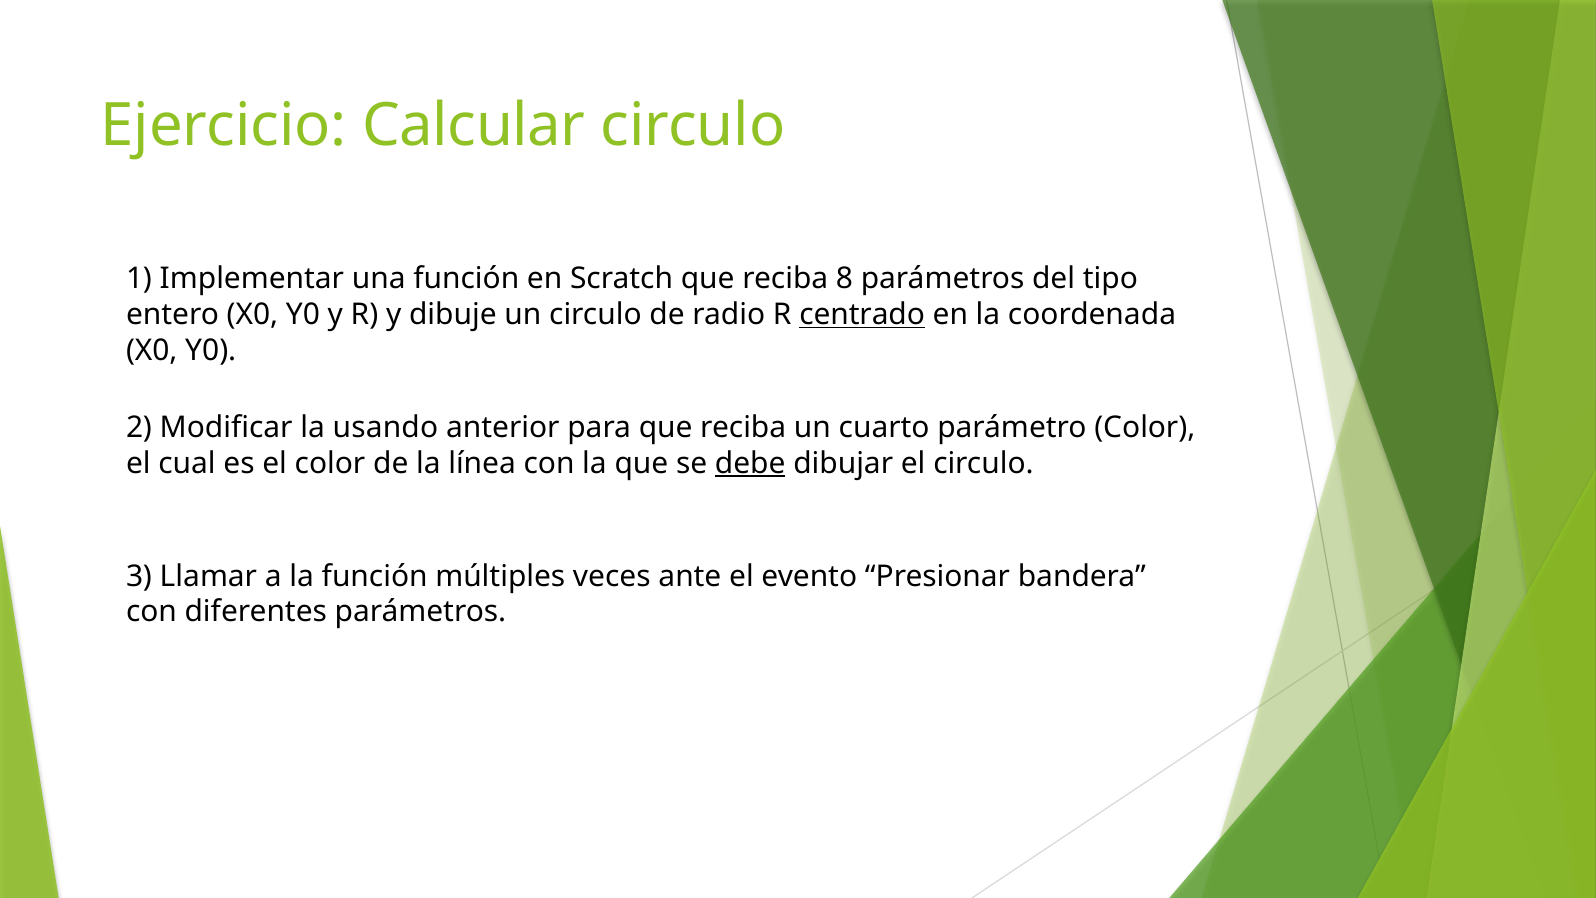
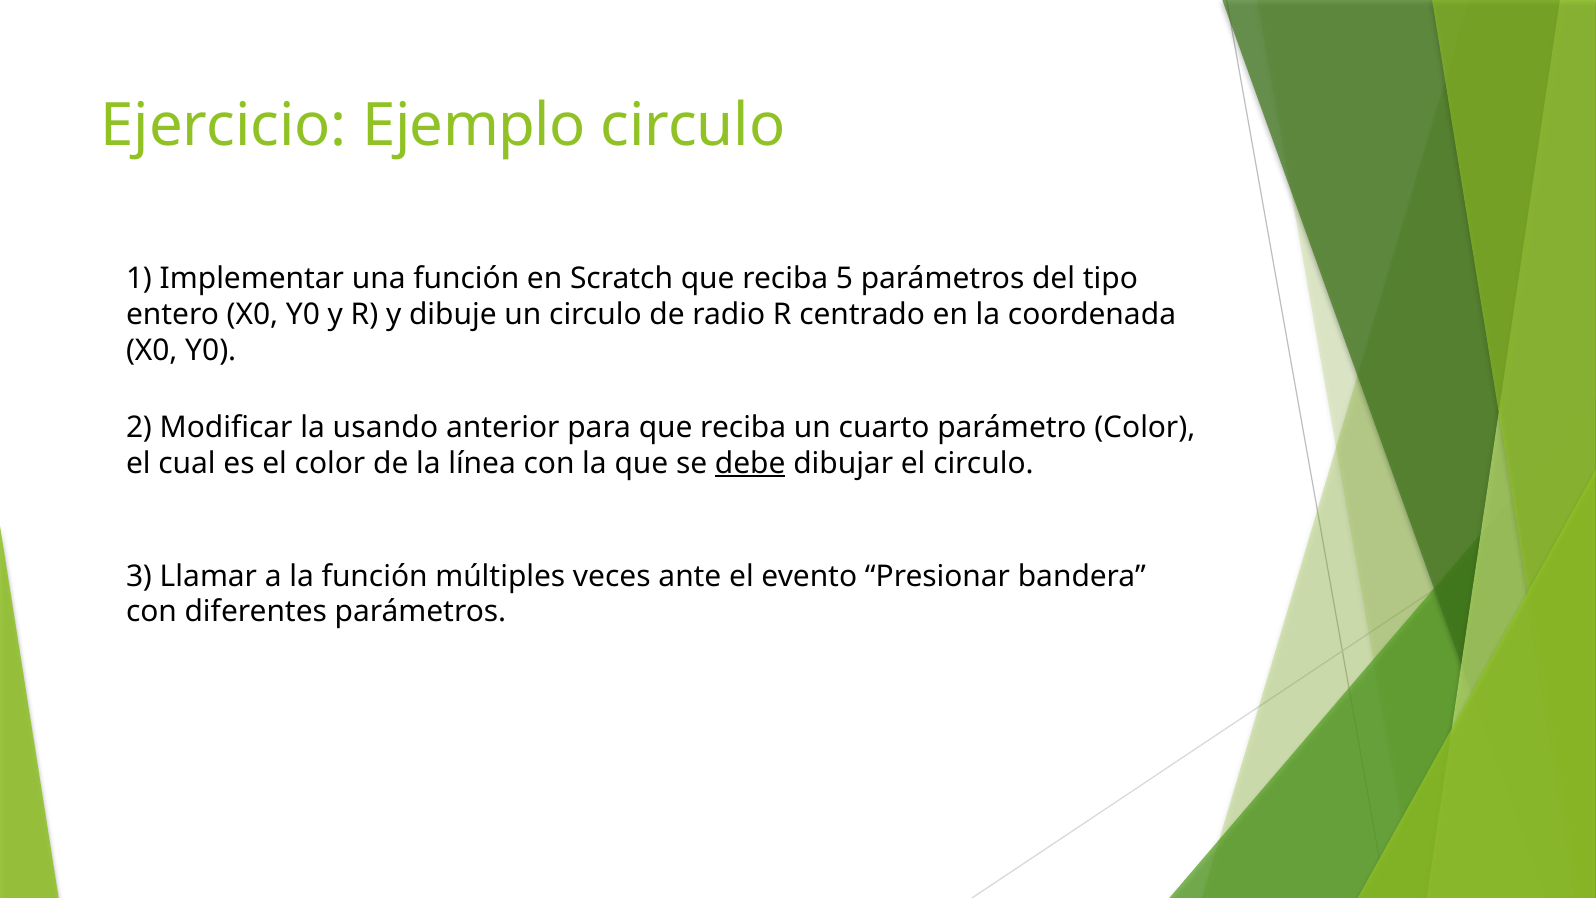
Calcular: Calcular -> Ejemplo
8: 8 -> 5
centrado underline: present -> none
